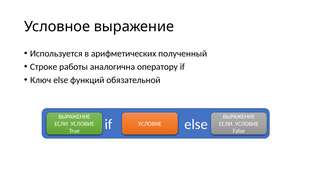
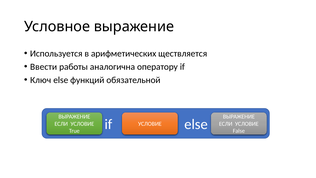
полученный: полученный -> ществляется
Строке: Строке -> Ввести
